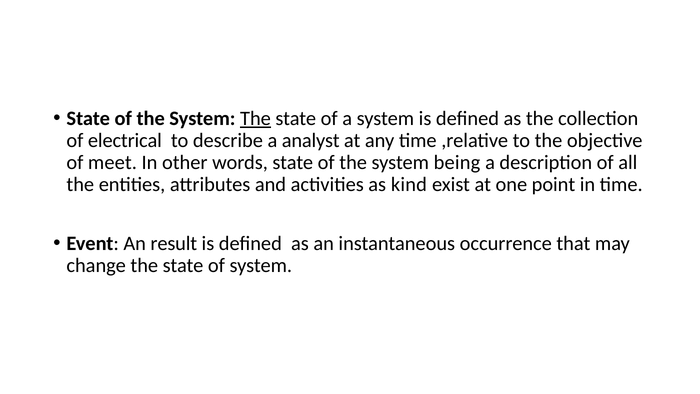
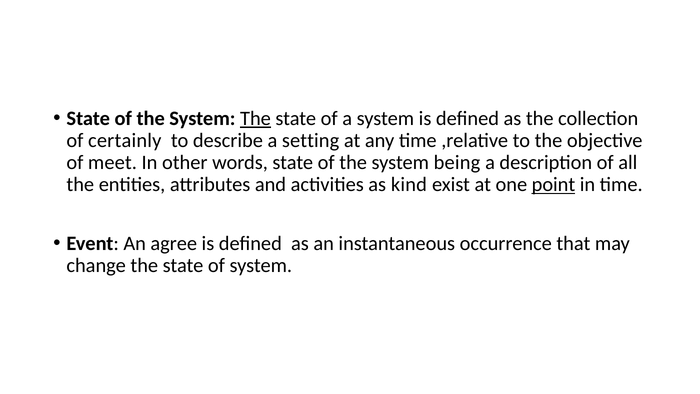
electrical: electrical -> certainly
analyst: analyst -> setting
point underline: none -> present
result: result -> agree
